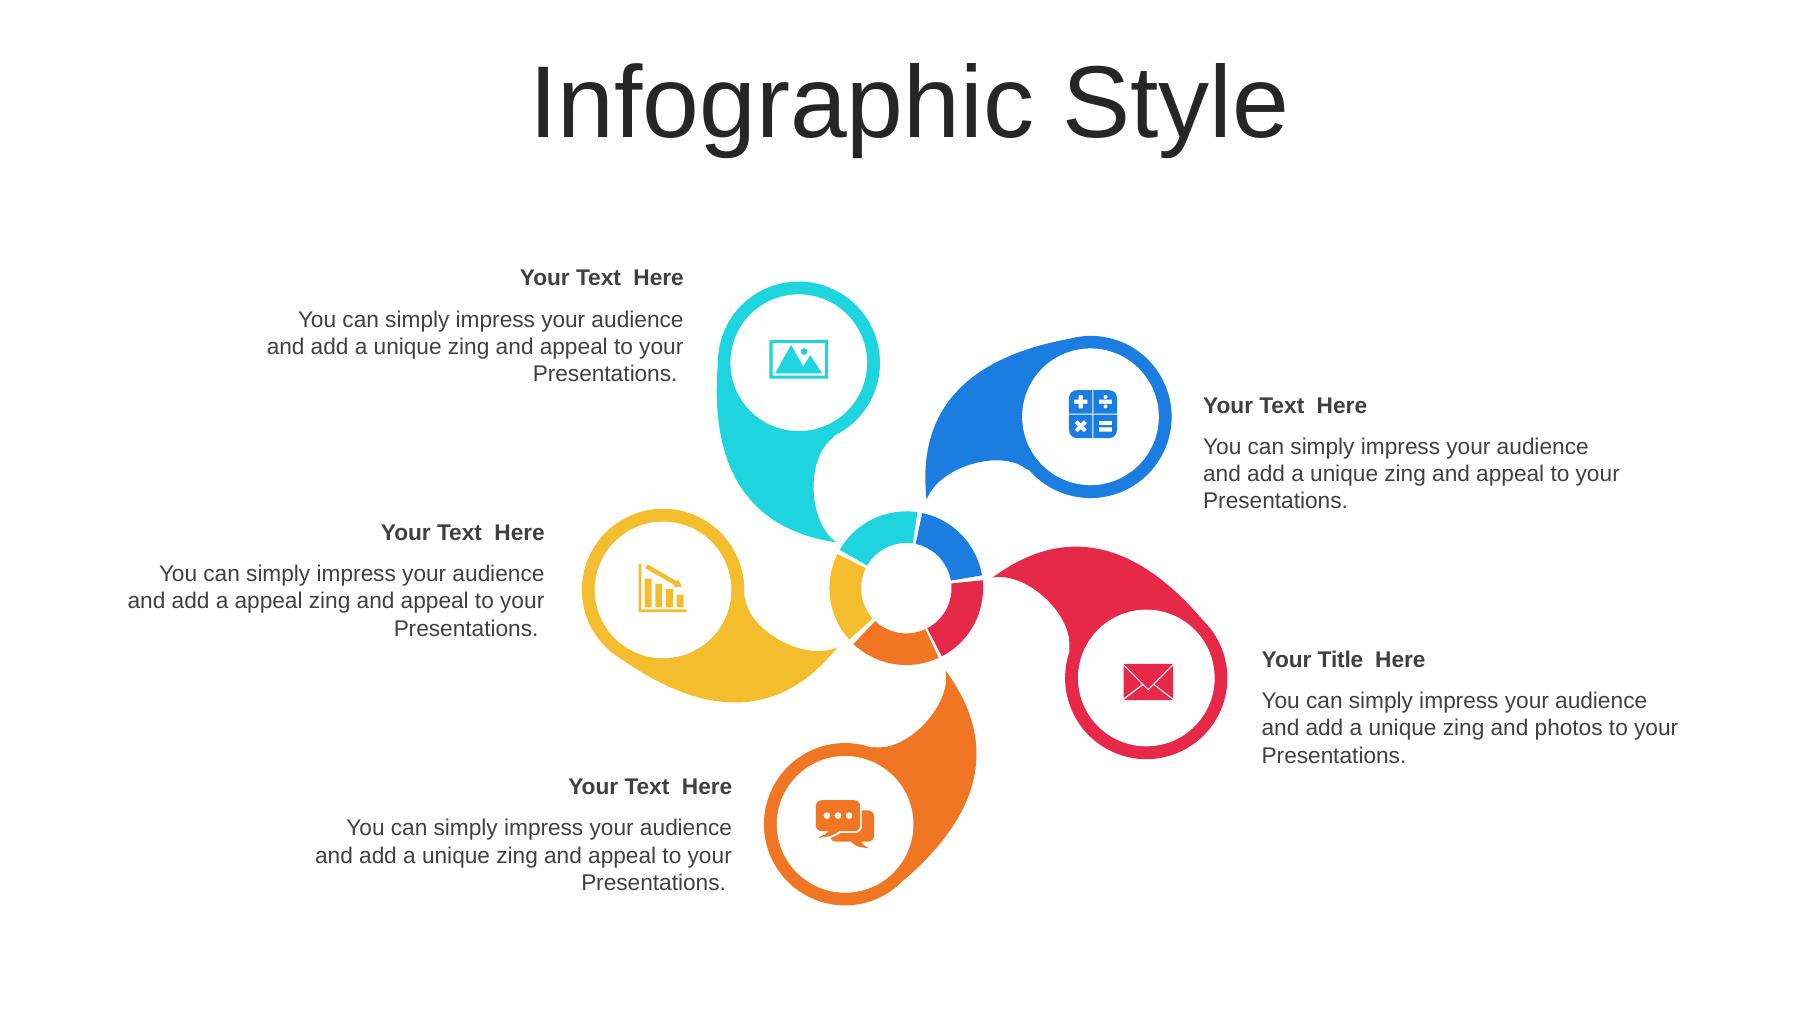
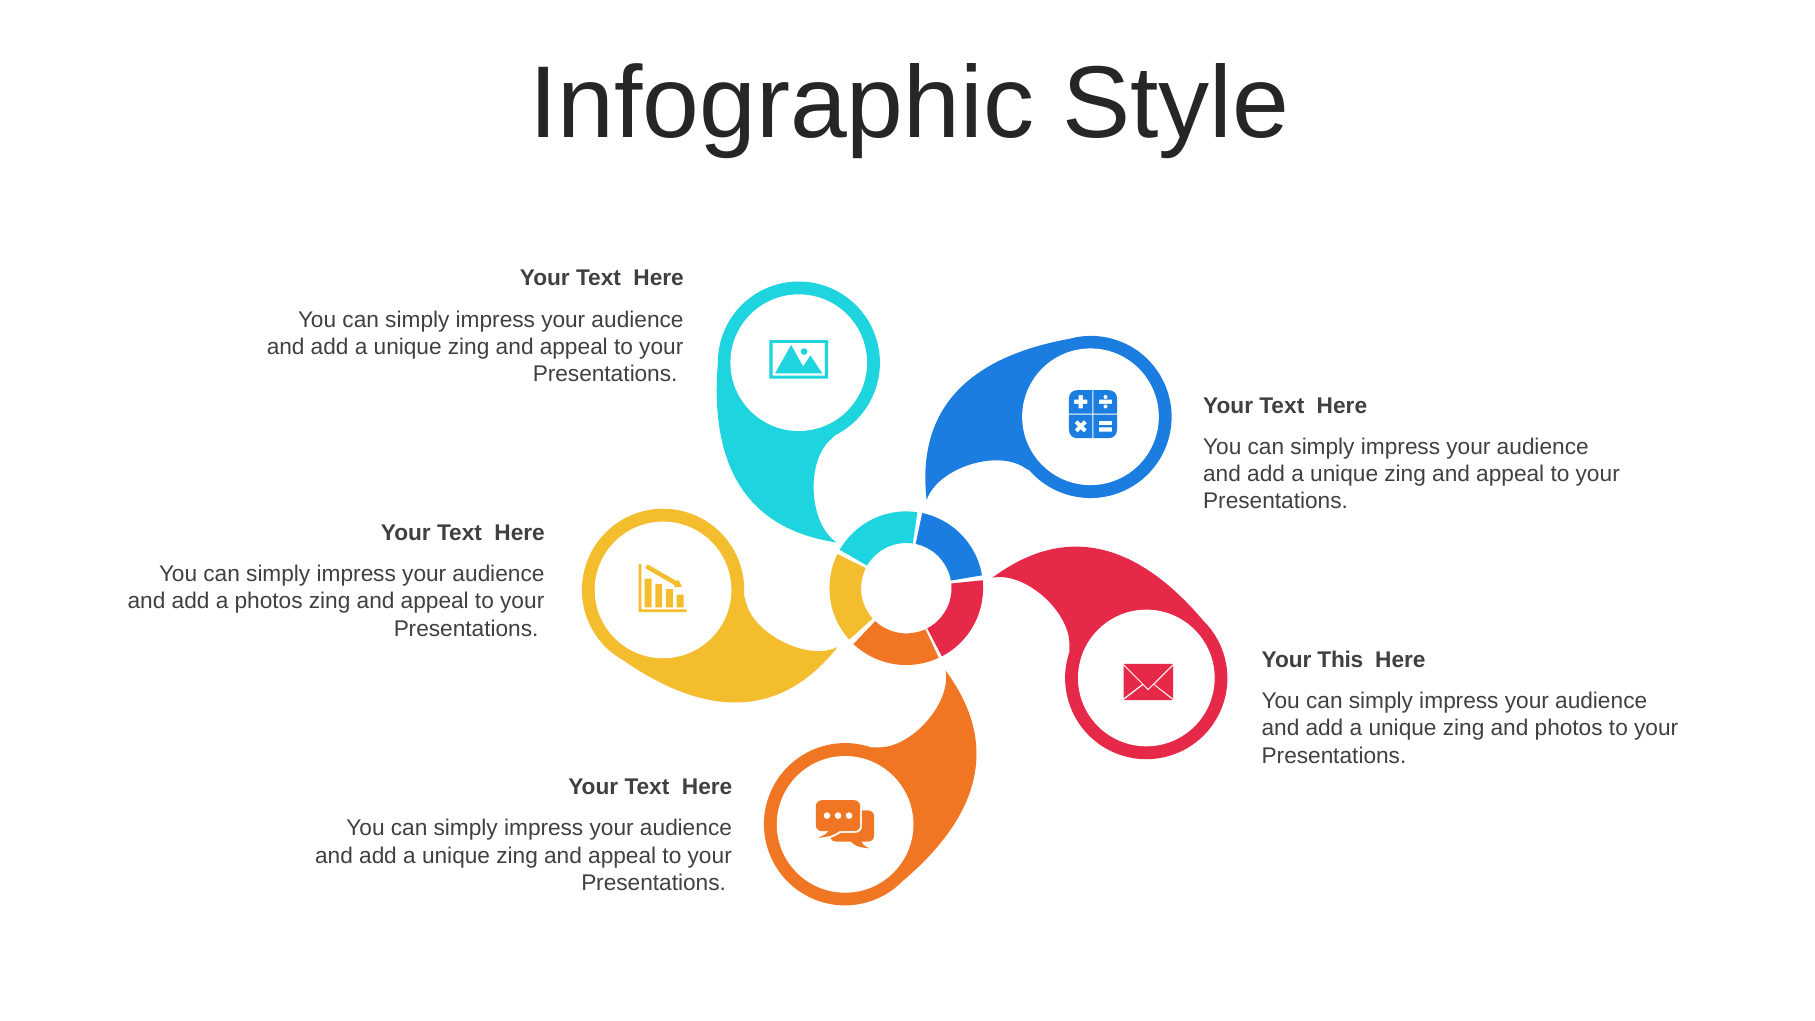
a appeal: appeal -> photos
Title: Title -> This
